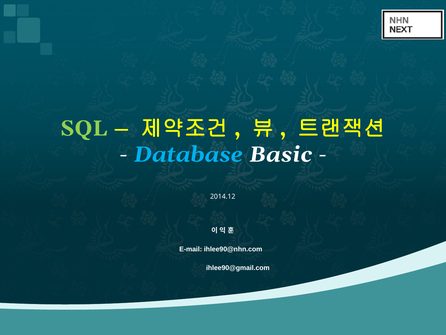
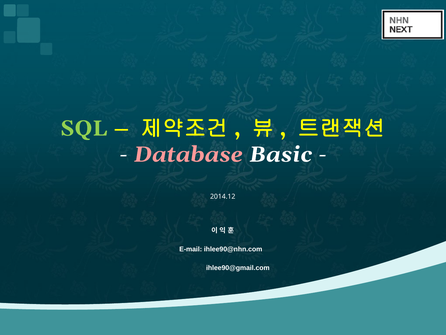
Database colour: light blue -> pink
